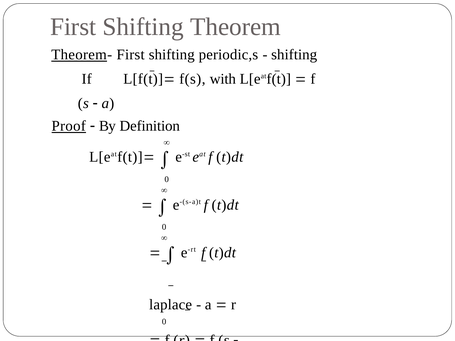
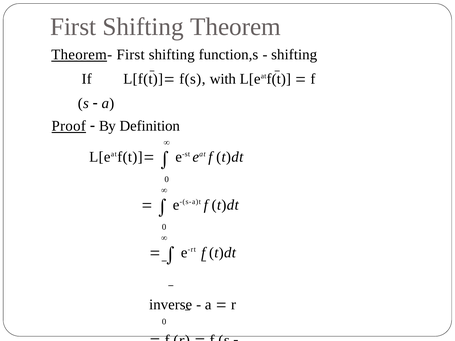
periodic,s: periodic,s -> function,s
laplace: laplace -> inverse
